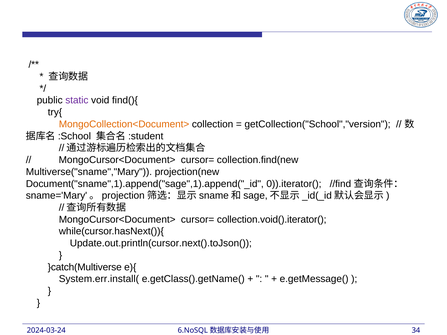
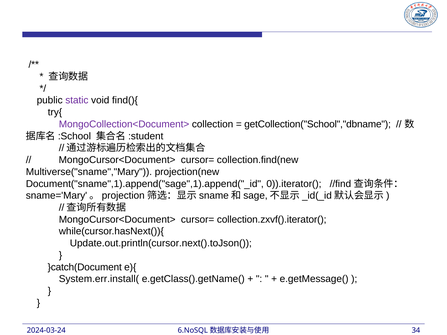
MongoCollection<Document> colour: orange -> purple
getCollection("School","version: getCollection("School","version -> getCollection("School","dbname
collection.void().iterator(: collection.void().iterator( -> collection.zxvf().iterator(
}catch(Multiverse: }catch(Multiverse -> }catch(Document
